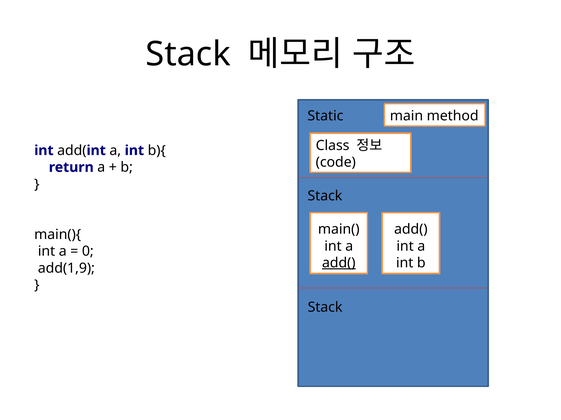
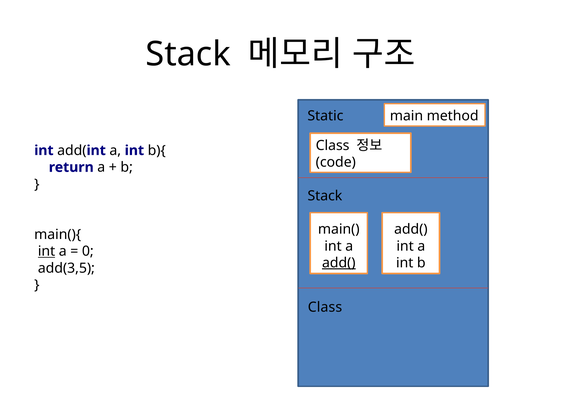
int at (47, 252) underline: none -> present
add(1,9: add(1,9 -> add(3,5
Stack at (325, 308): Stack -> Class
